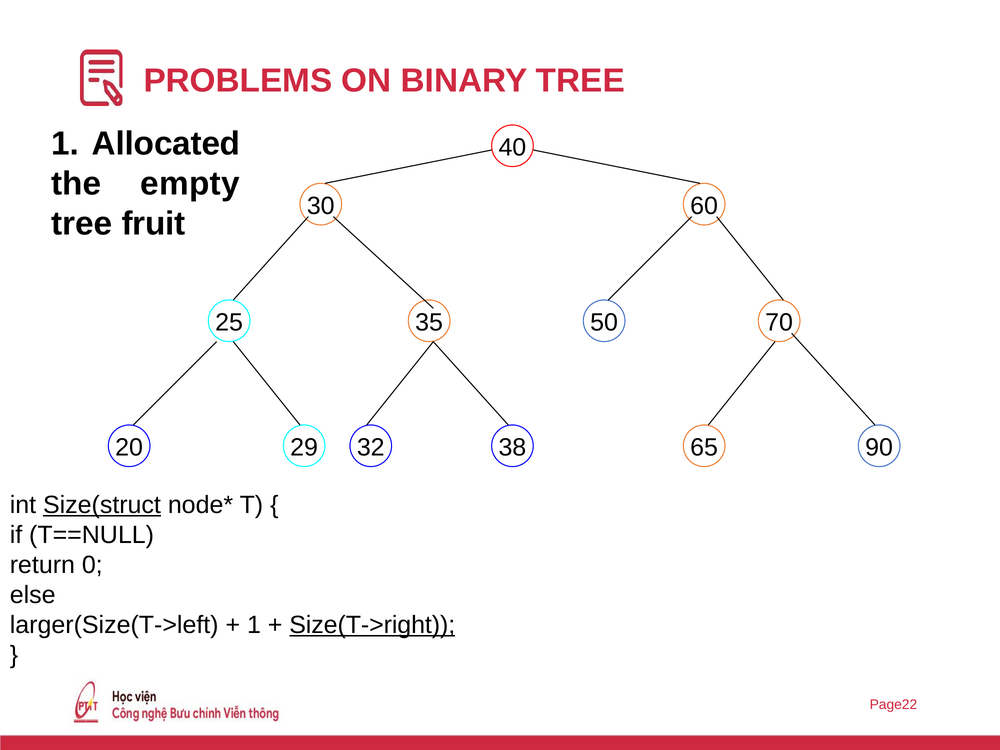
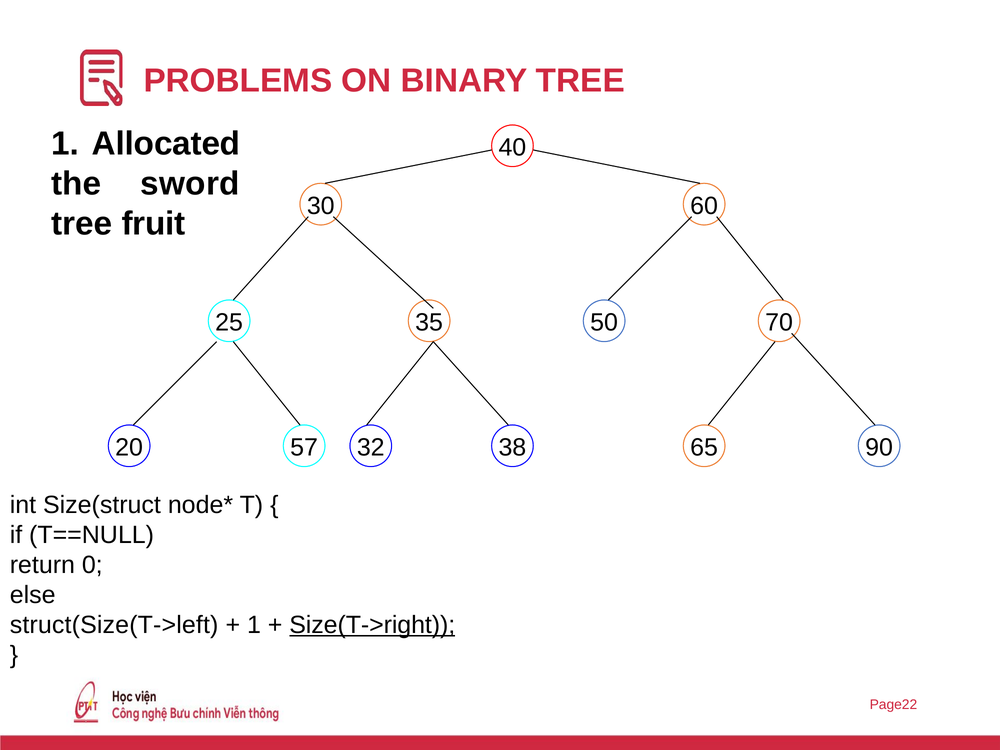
empty: empty -> sword
29: 29 -> 57
Size(struct underline: present -> none
larger(Size(T->left: larger(Size(T->left -> struct(Size(T->left
